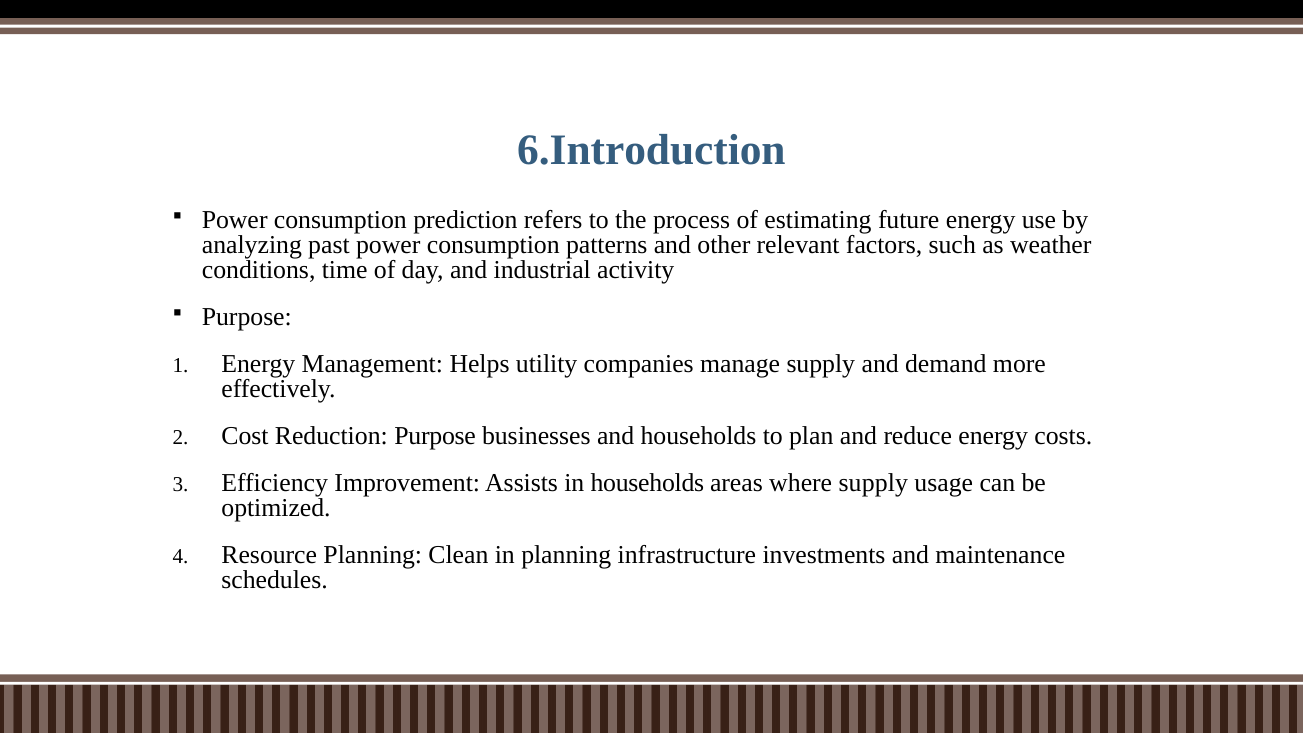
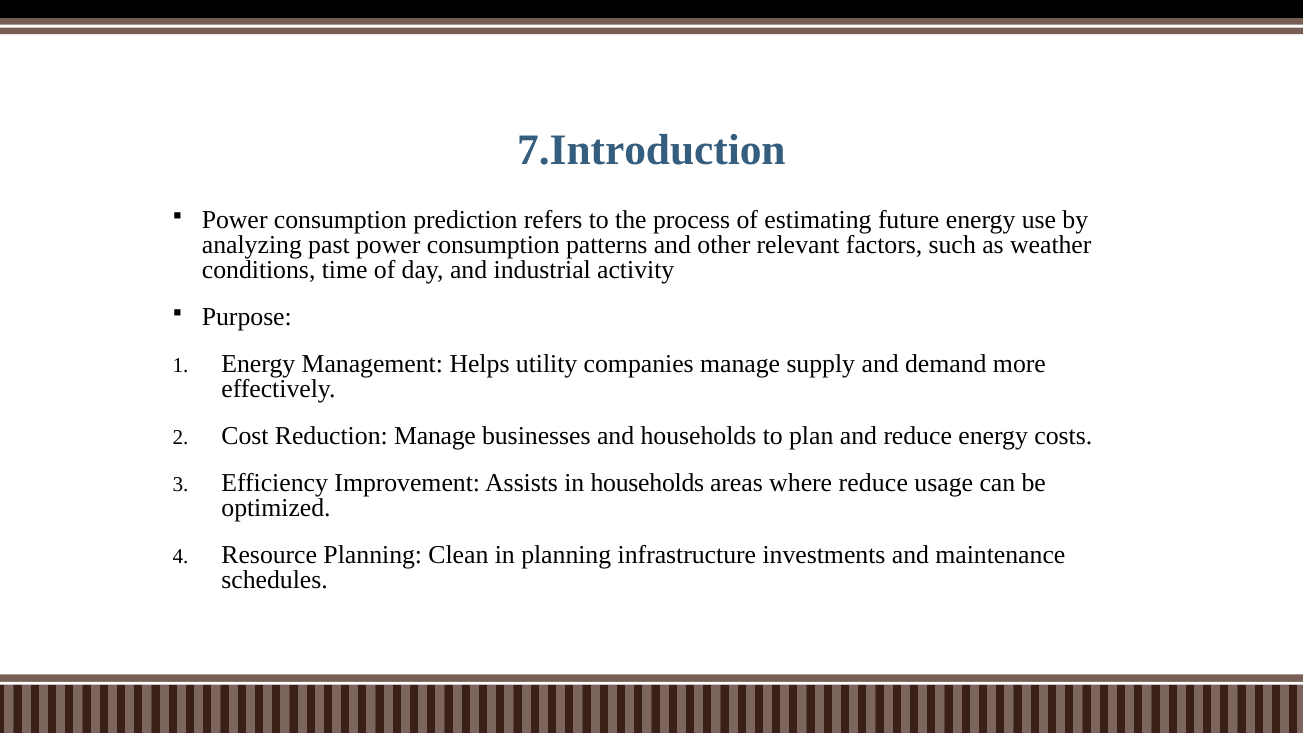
6.Introduction: 6.Introduction -> 7.Introduction
Reduction Purpose: Purpose -> Manage
where supply: supply -> reduce
